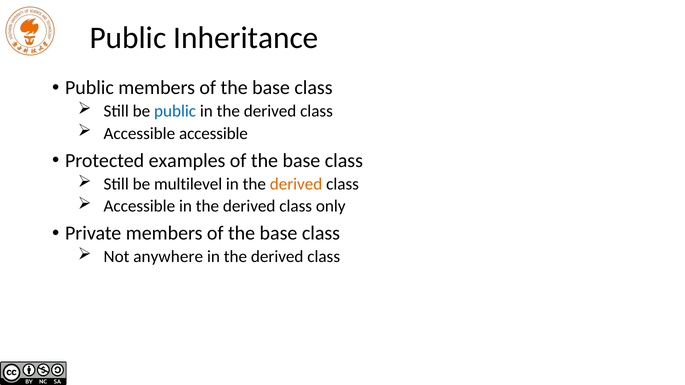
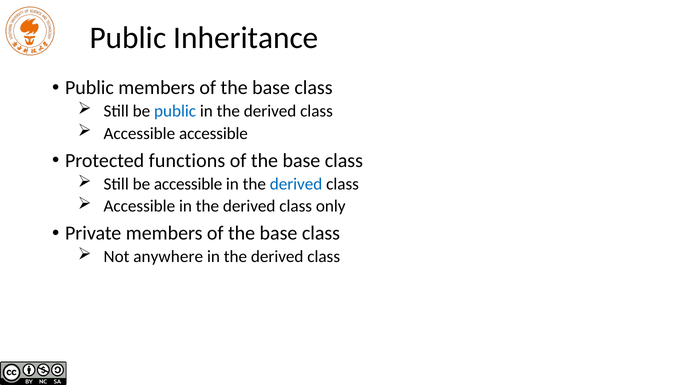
examples: examples -> functions
be multilevel: multilevel -> accessible
derived at (296, 184) colour: orange -> blue
